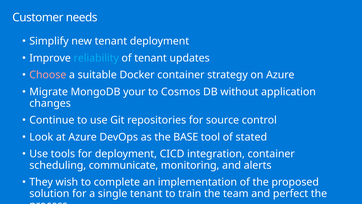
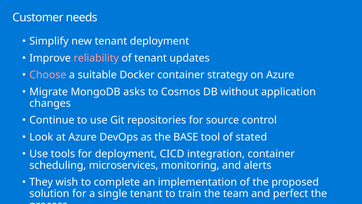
reliability colour: light blue -> pink
your: your -> asks
communicate: communicate -> microservices
